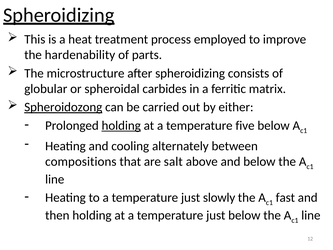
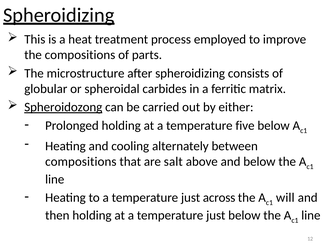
the hardenability: hardenability -> compositions
holding at (121, 125) underline: present -> none
slowly: slowly -> across
fast: fast -> will
